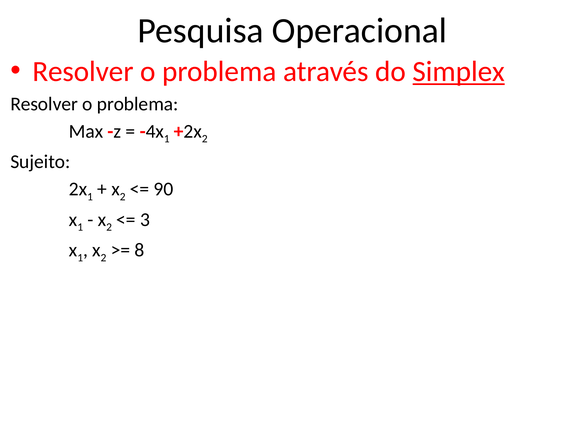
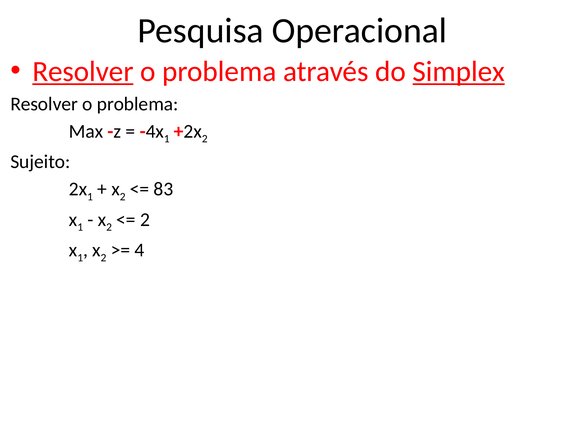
Resolver at (83, 71) underline: none -> present
90: 90 -> 83
3 at (145, 220): 3 -> 2
8: 8 -> 4
